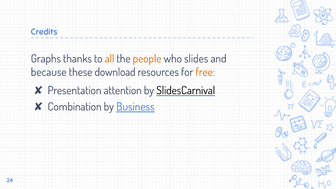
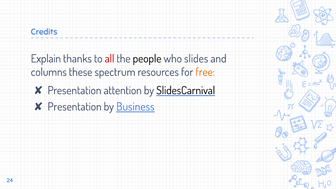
Graphs: Graphs -> Explain
all colour: orange -> red
people colour: orange -> black
because: because -> columns
download: download -> spectrum
Combination at (75, 107): Combination -> Presentation
